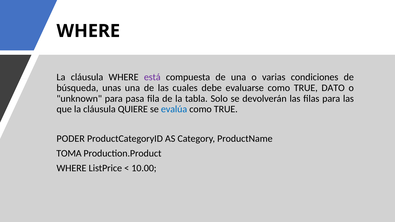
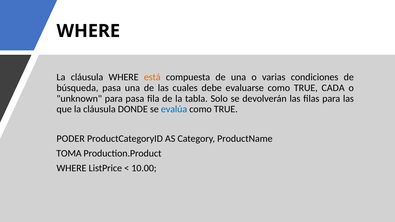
está colour: purple -> orange
búsqueda unas: unas -> pasa
DATO: DATO -> CADA
QUIERE: QUIERE -> DONDE
